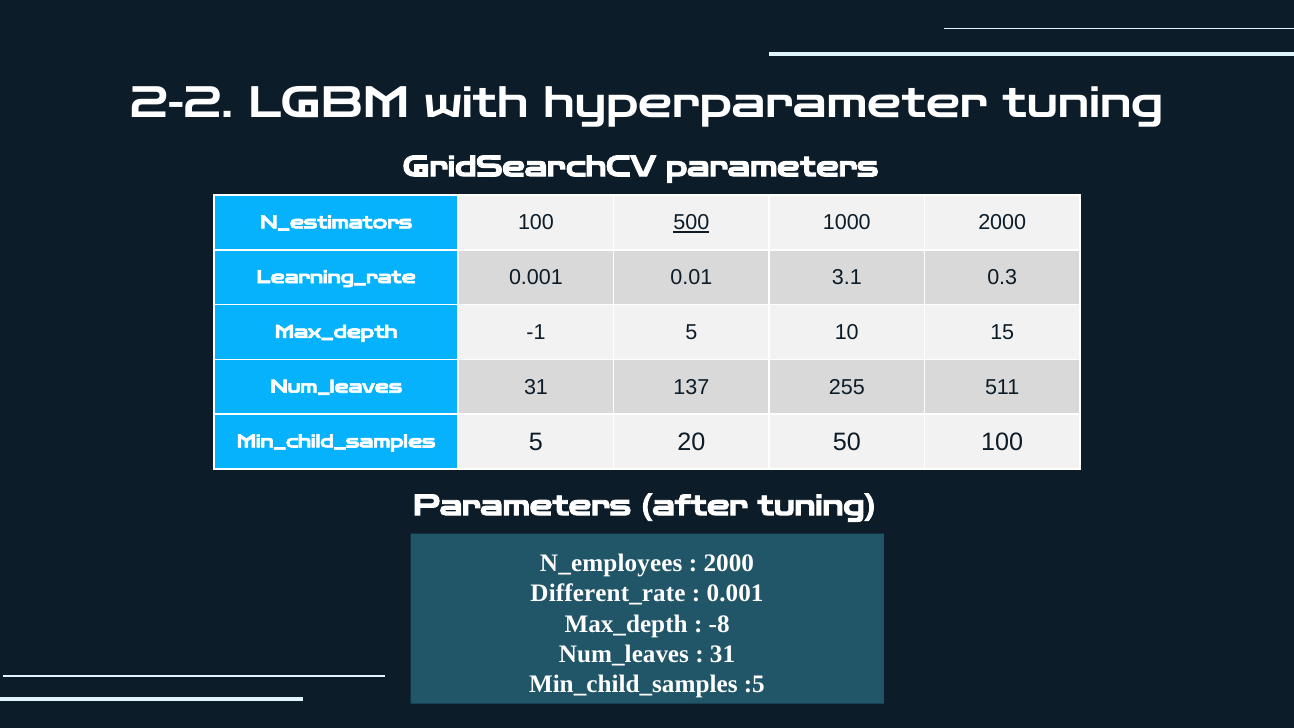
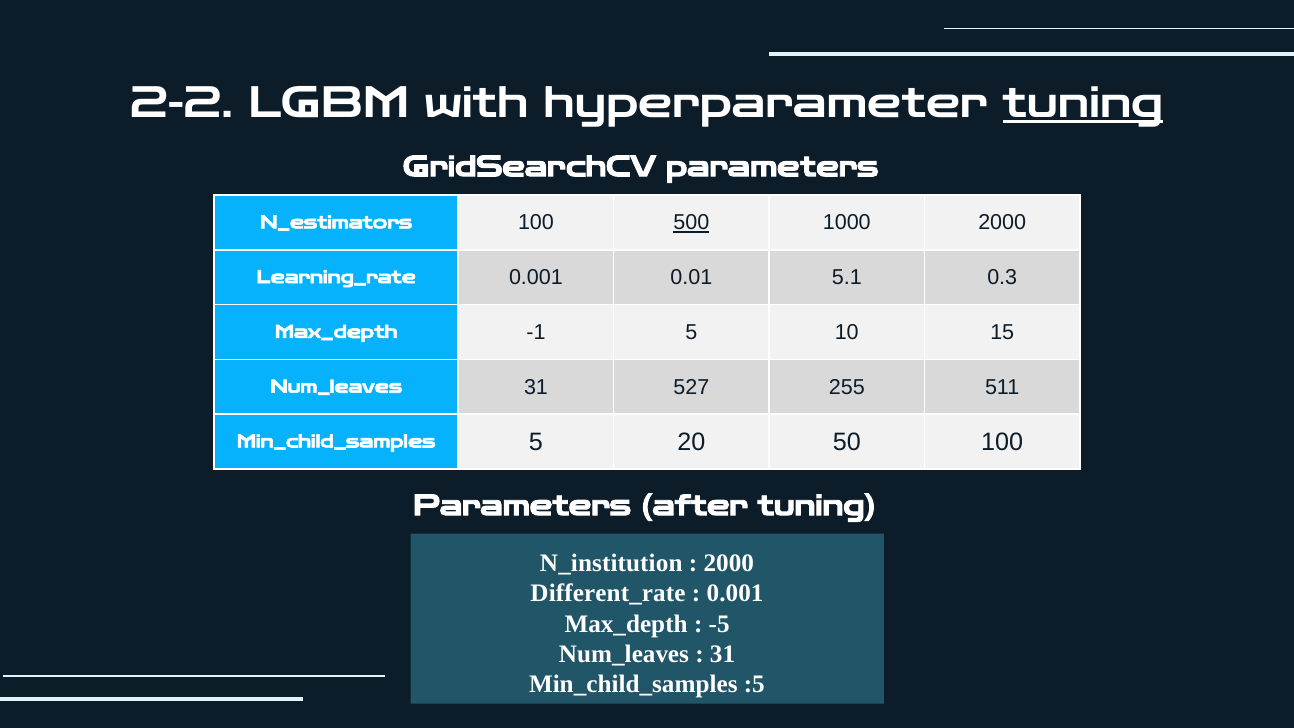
tuning at (1083, 103) underline: none -> present
3.1: 3.1 -> 5.1
137: 137 -> 527
N_employees: N_employees -> N_institution
-8: -8 -> -5
